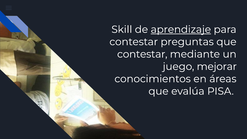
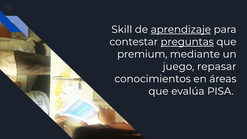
preguntas underline: none -> present
contestar at (142, 54): contestar -> premium
mejorar: mejorar -> repasar
